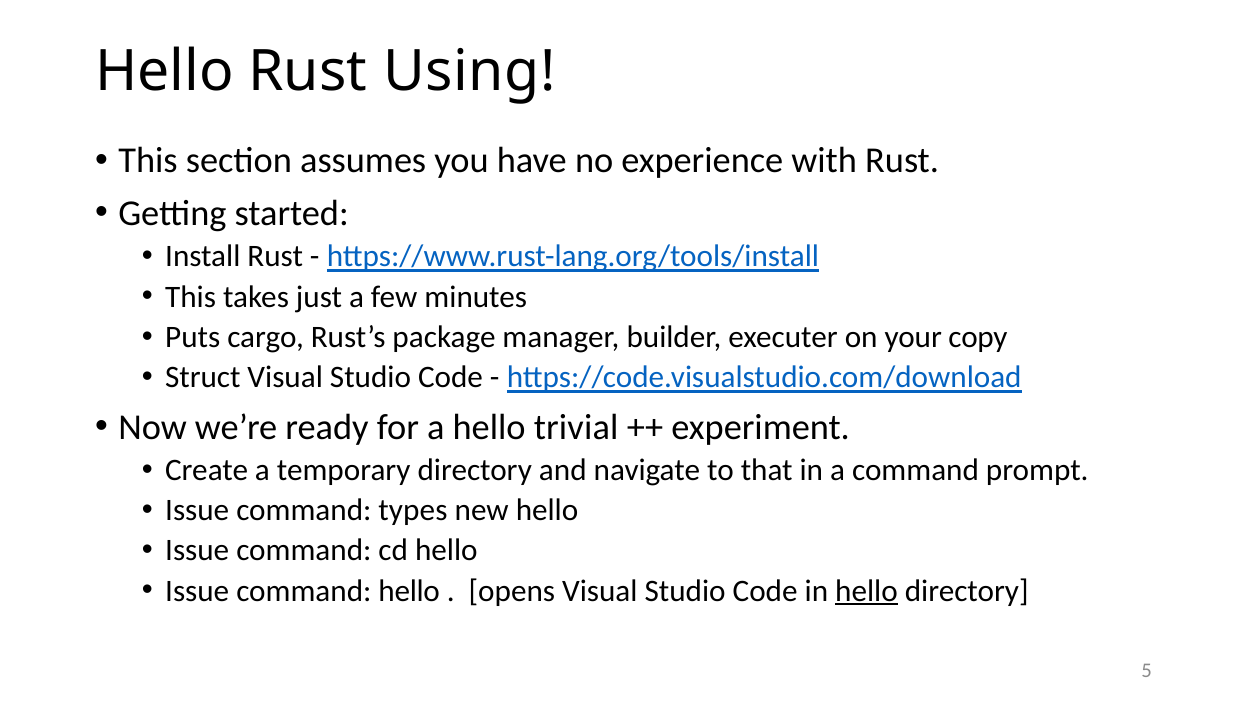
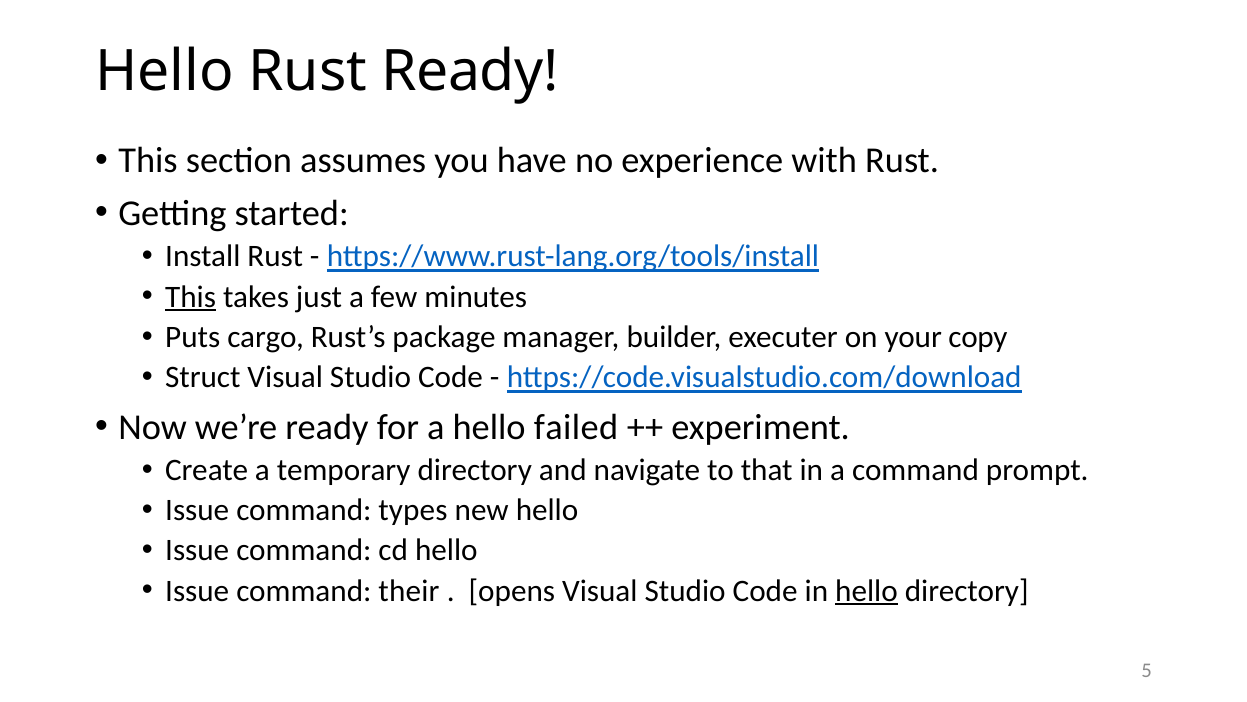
Rust Using: Using -> Ready
This at (191, 297) underline: none -> present
trivial: trivial -> failed
command hello: hello -> their
